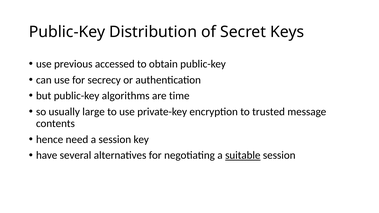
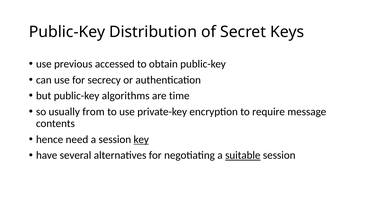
large: large -> from
trusted: trusted -> require
key underline: none -> present
